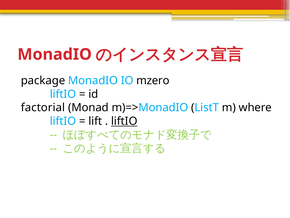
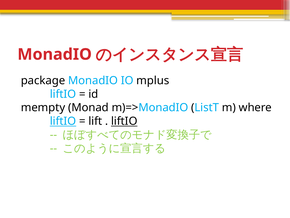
mzero: mzero -> mplus
factorial: factorial -> mempty
liftIO at (63, 121) underline: none -> present
